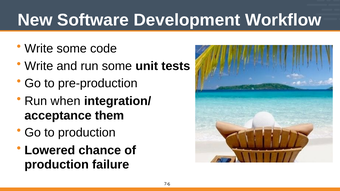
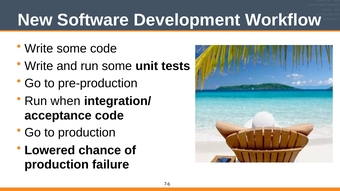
acceptance them: them -> code
